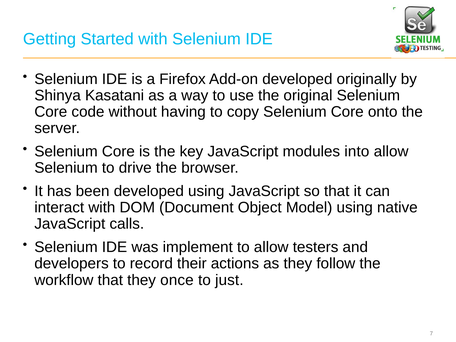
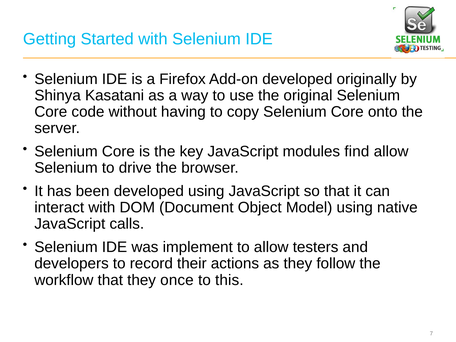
into: into -> find
just: just -> this
